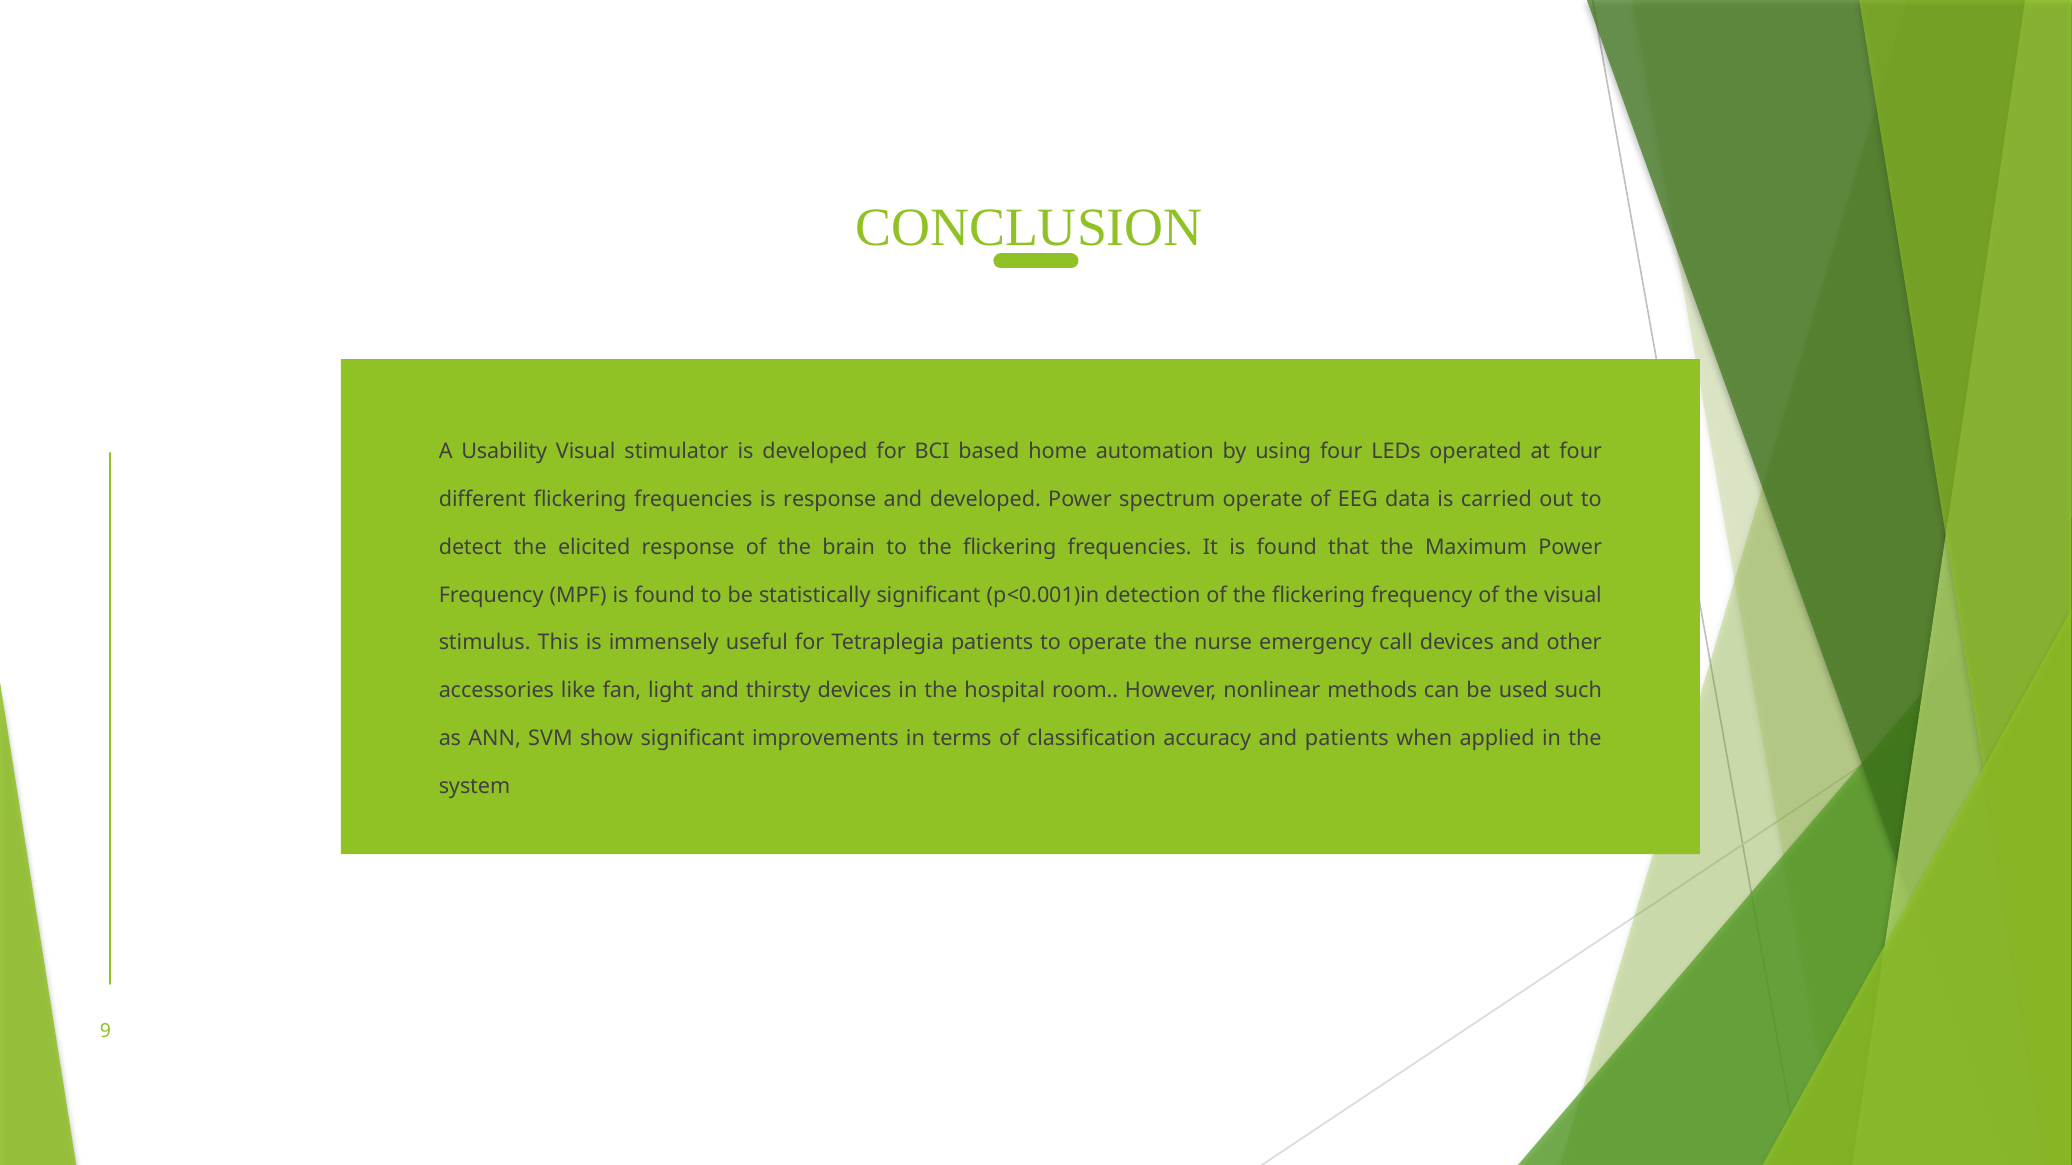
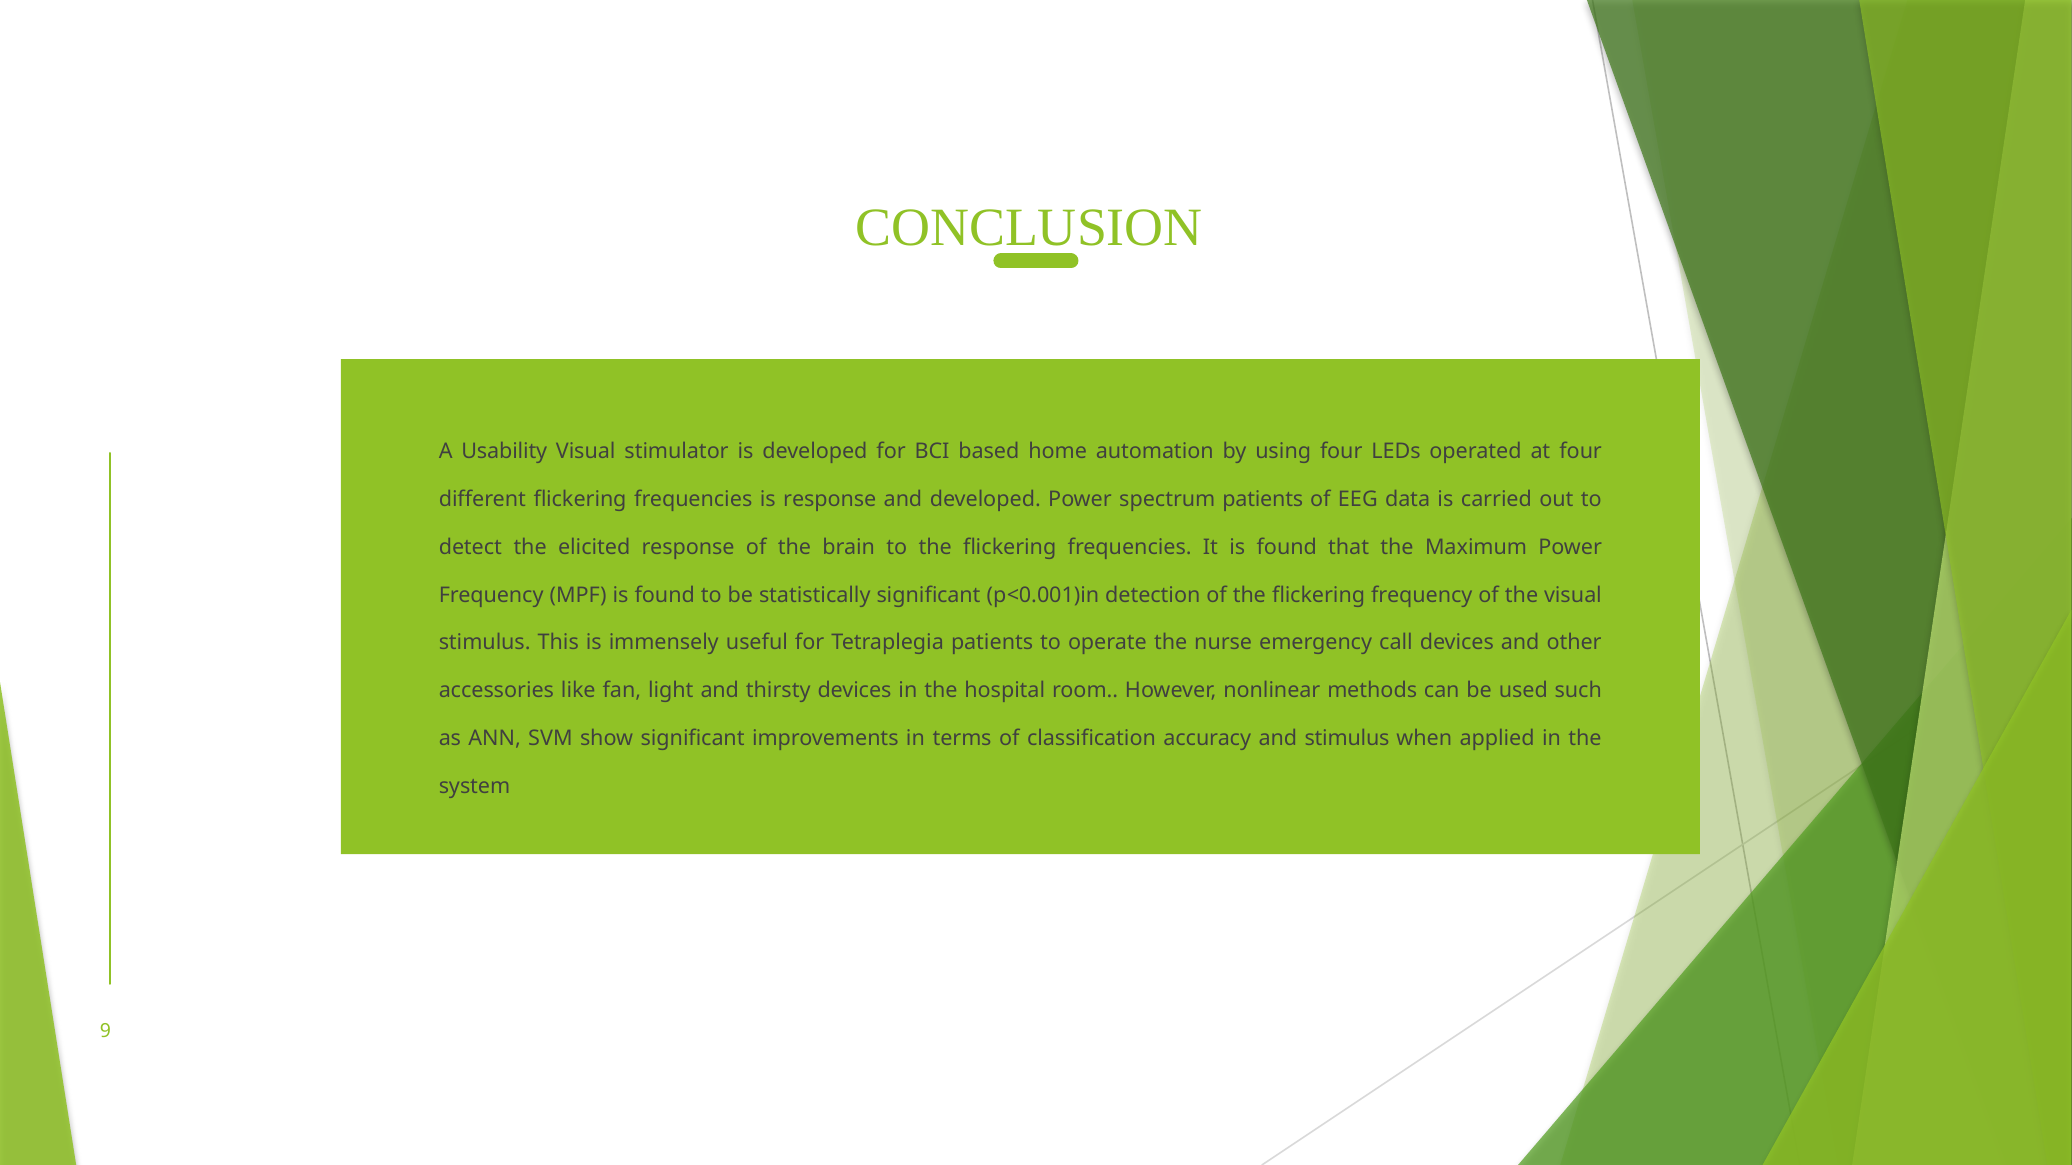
spectrum operate: operate -> patients
and patients: patients -> stimulus
